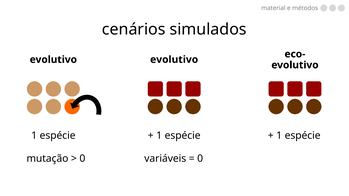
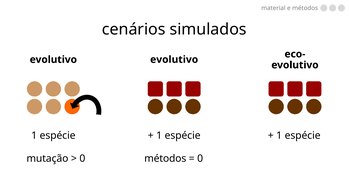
0 variáveis: variáveis -> métodos
